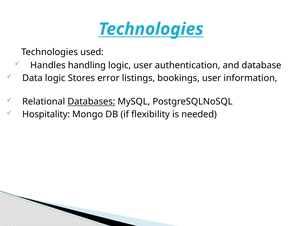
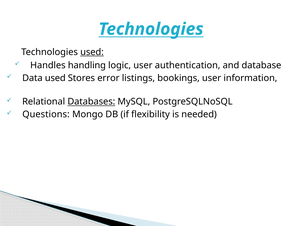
used at (92, 52) underline: none -> present
Data logic: logic -> used
Hospitality: Hospitality -> Questions
